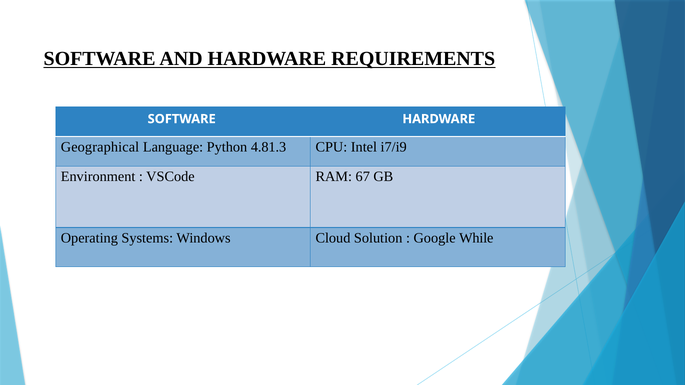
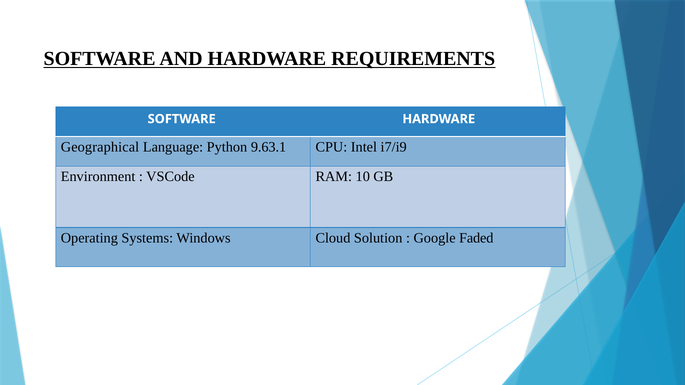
4.81.3: 4.81.3 -> 9.63.1
67: 67 -> 10
While: While -> Faded
